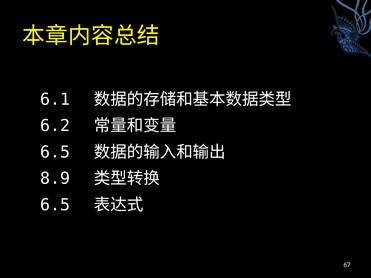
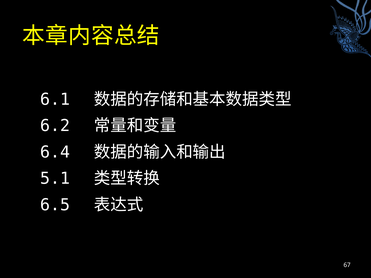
6.5 at (55, 152): 6.5 -> 6.4
8.9: 8.9 -> 5.1
